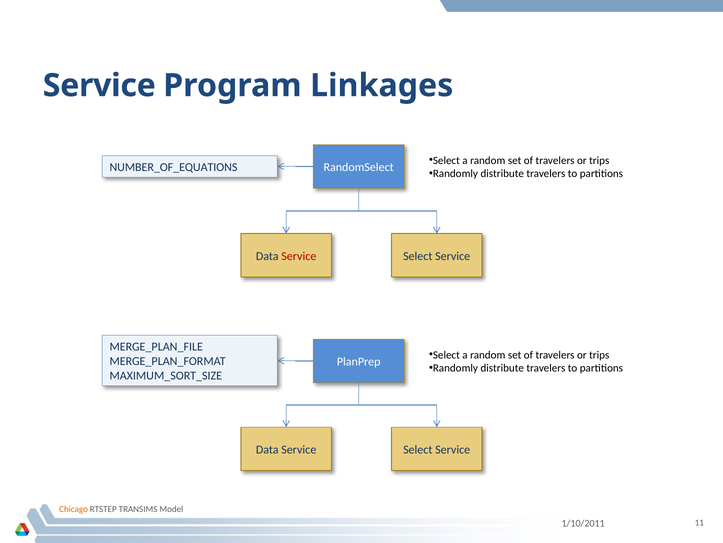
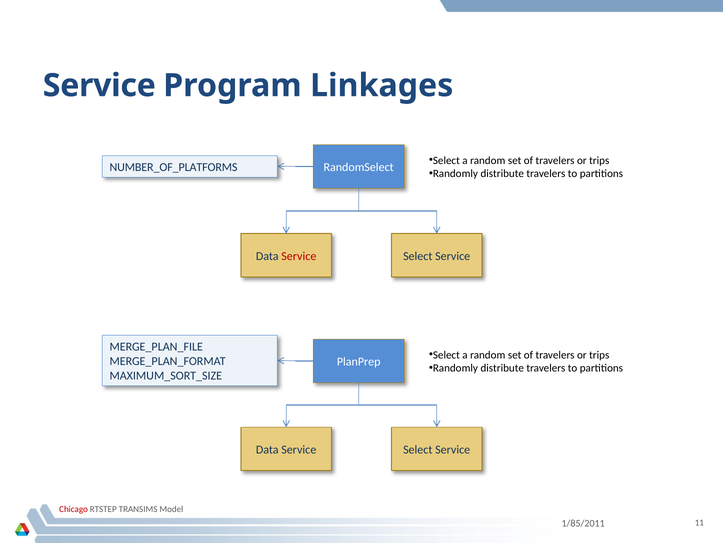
NUMBER_OF_EQUATIONS: NUMBER_OF_EQUATIONS -> NUMBER_OF_PLATFORMS
Chicago colour: orange -> red
1/10/2011: 1/10/2011 -> 1/85/2011
